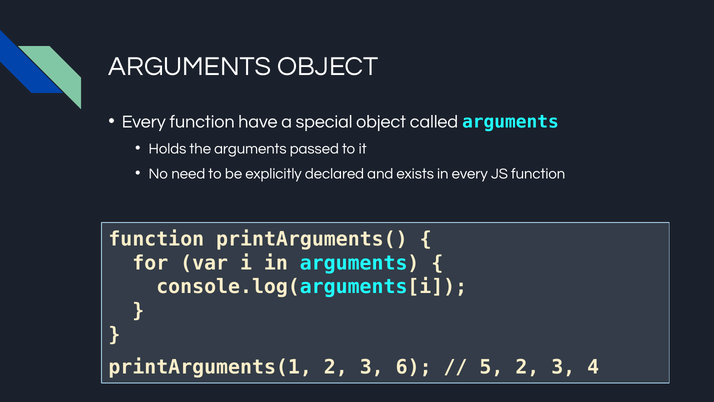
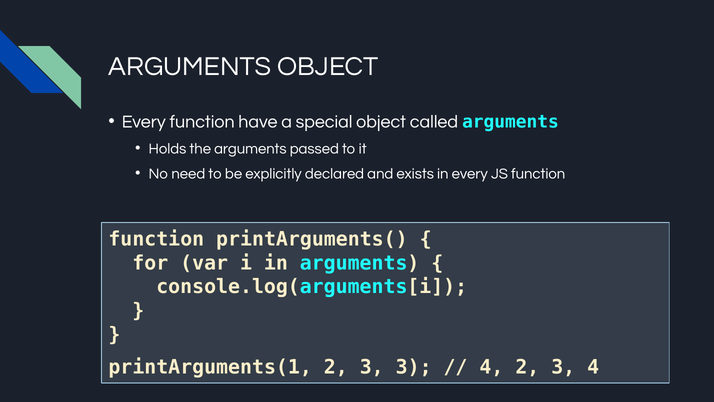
3 6: 6 -> 3
5 at (491, 367): 5 -> 4
